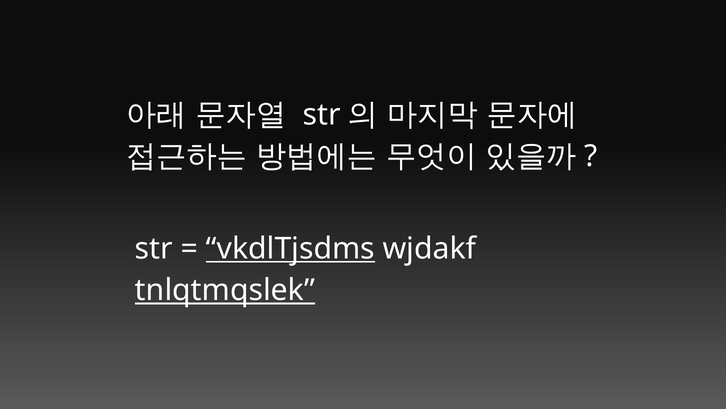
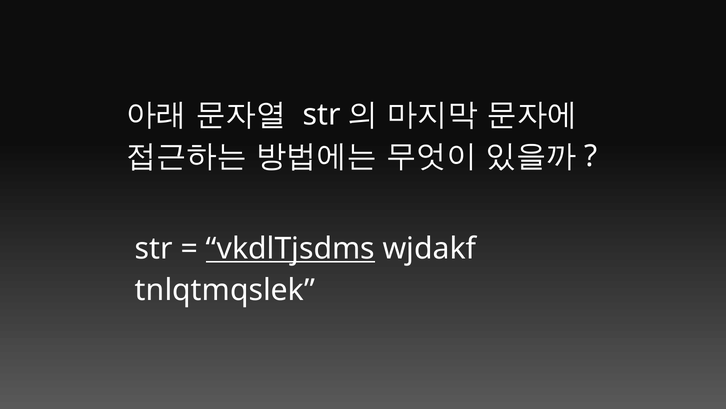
tnlqtmqslek underline: present -> none
